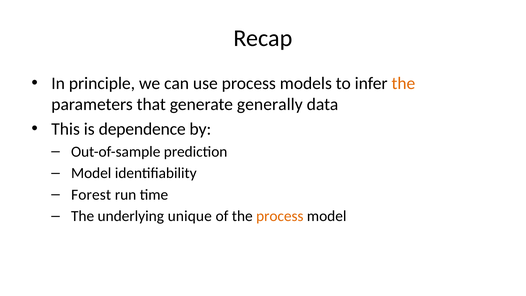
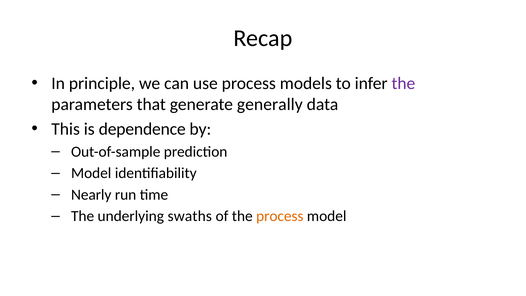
the at (403, 83) colour: orange -> purple
Forest: Forest -> Nearly
unique: unique -> swaths
